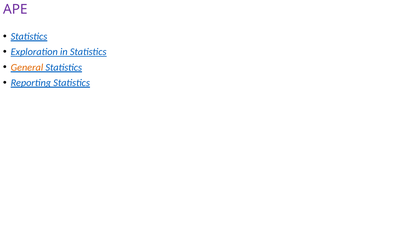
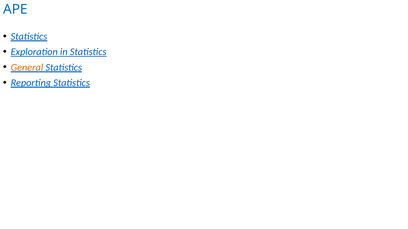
APE colour: purple -> blue
